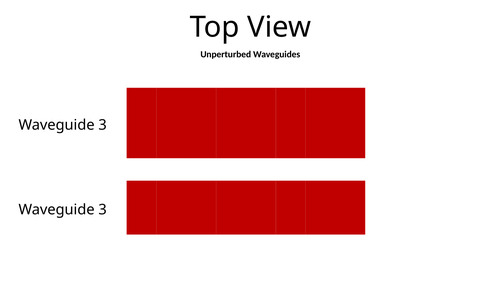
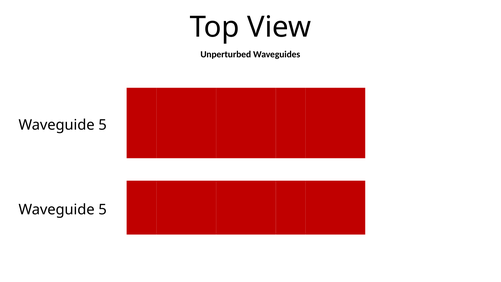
3 at (103, 125): 3 -> 5
3 at (103, 210): 3 -> 5
